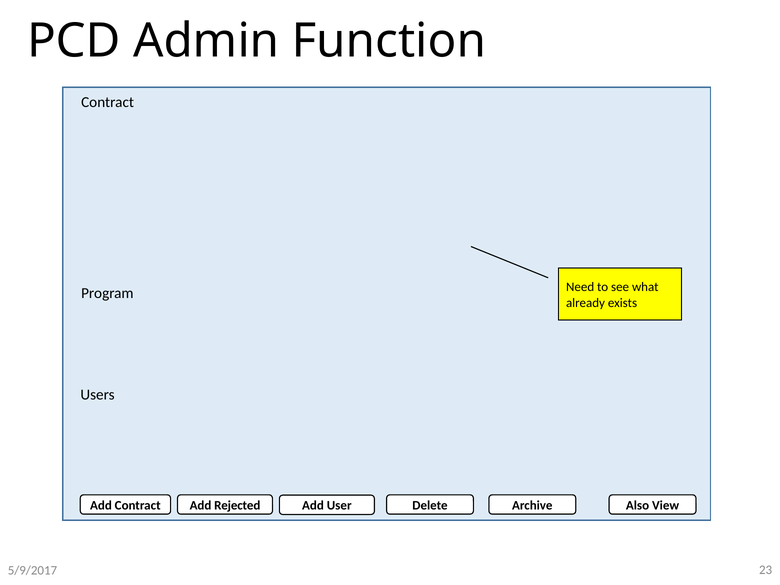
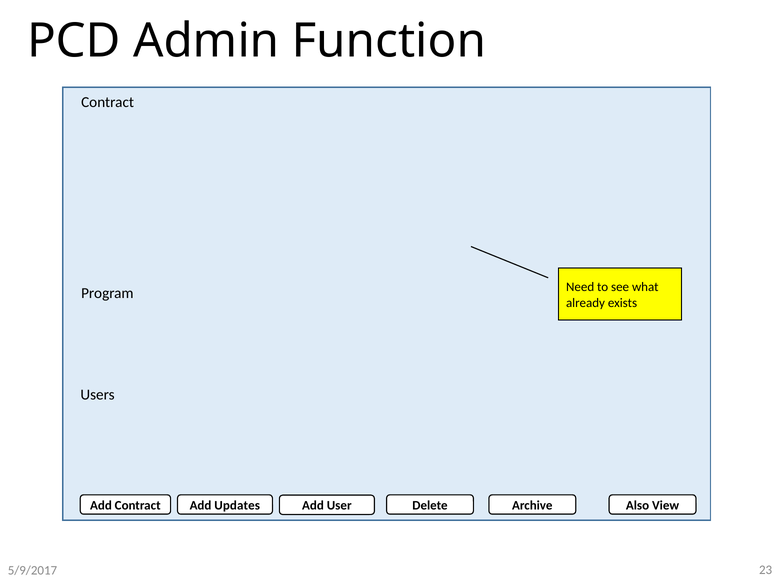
Rejected: Rejected -> Updates
